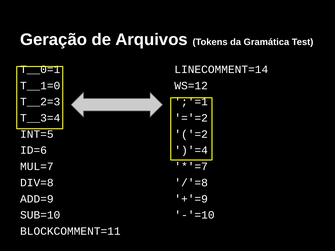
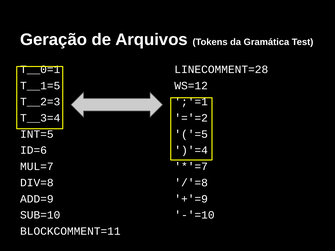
LINECOMMENT=14: LINECOMMENT=14 -> LINECOMMENT=28
T__1=0: T__1=0 -> T__1=5
=2: =2 -> =5
